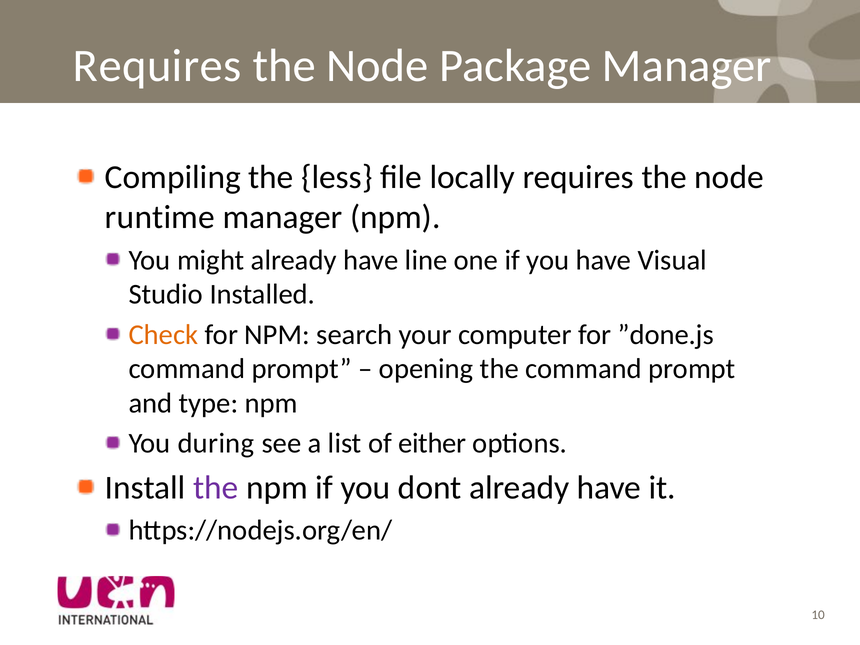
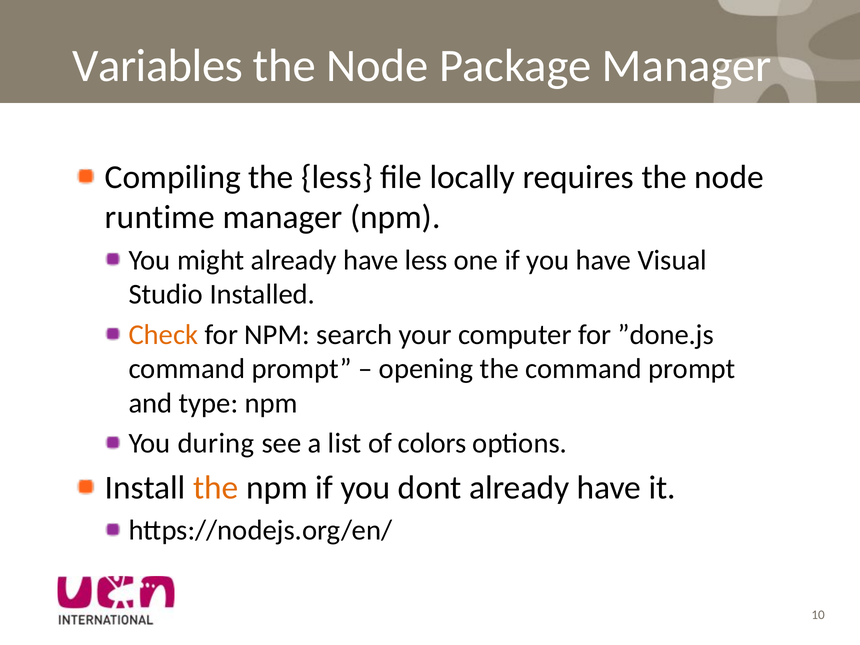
Requires at (157, 66): Requires -> Variables
have line: line -> less
either: either -> colors
the at (216, 488) colour: purple -> orange
